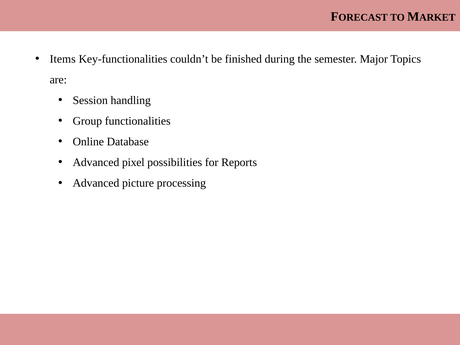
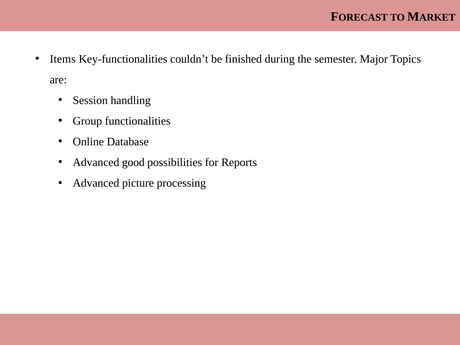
pixel: pixel -> good
